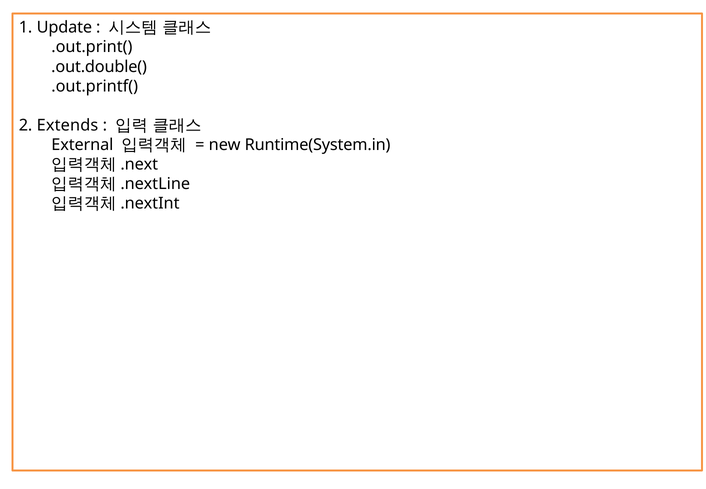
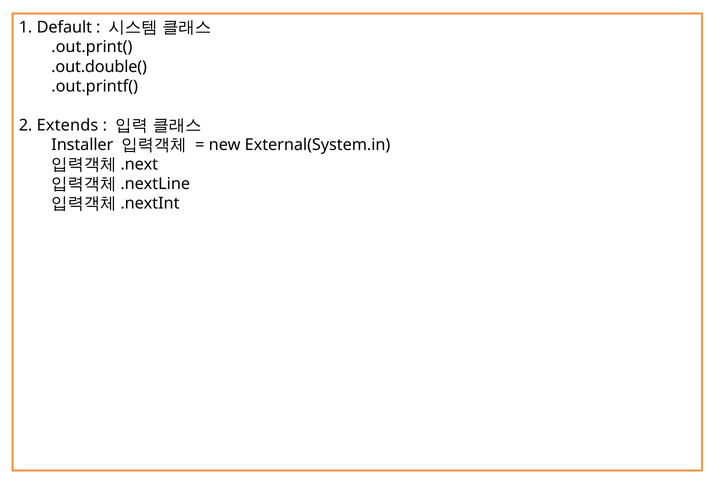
Update: Update -> Default
External: External -> Installer
Runtime(System.in: Runtime(System.in -> External(System.in
